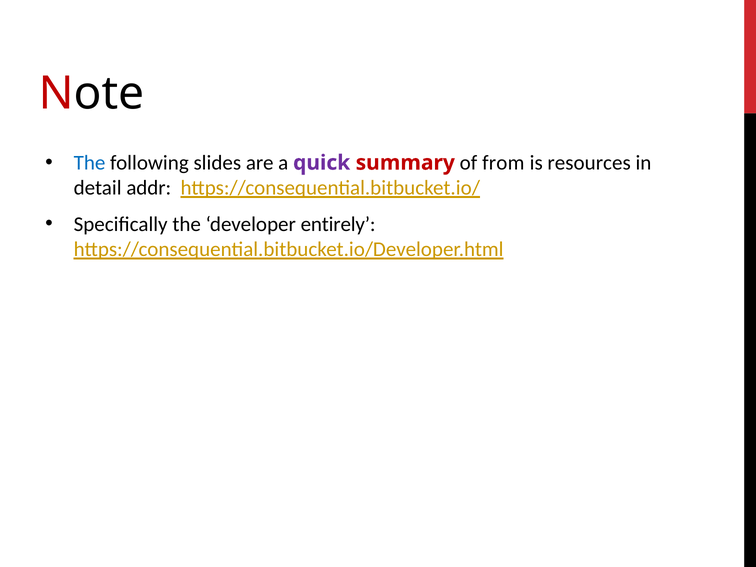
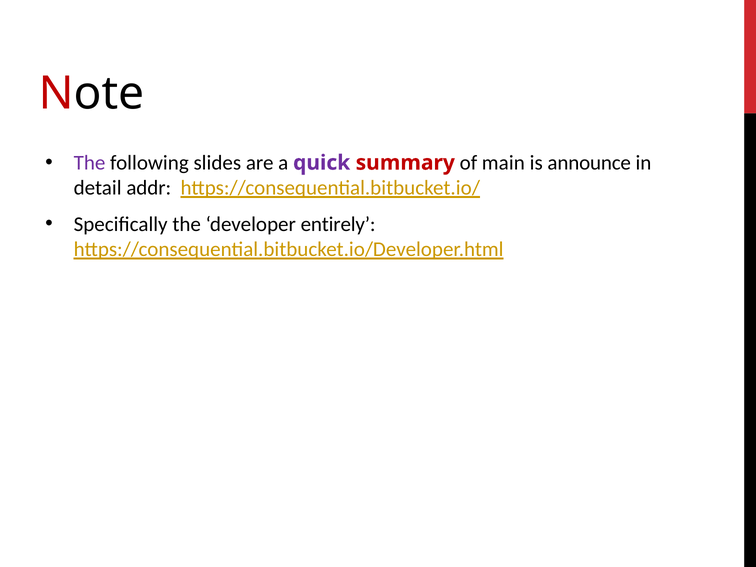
The at (90, 163) colour: blue -> purple
from: from -> main
resources: resources -> announce
